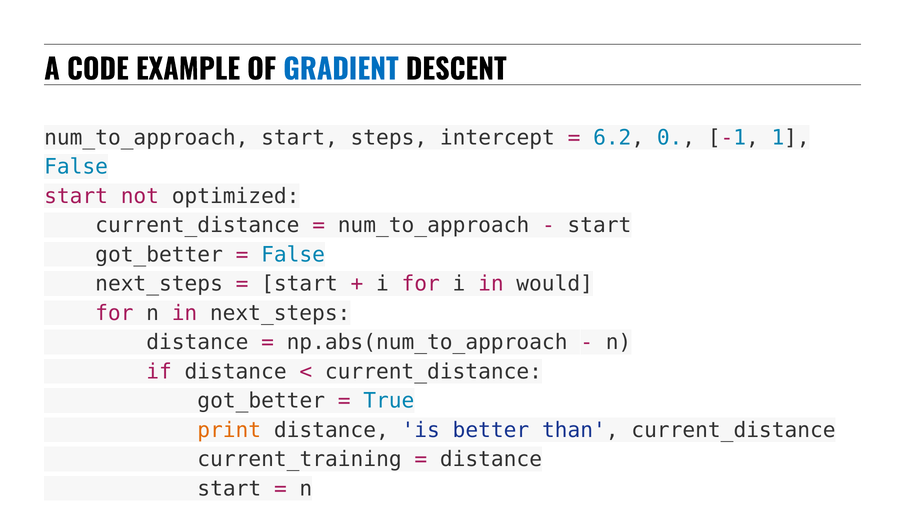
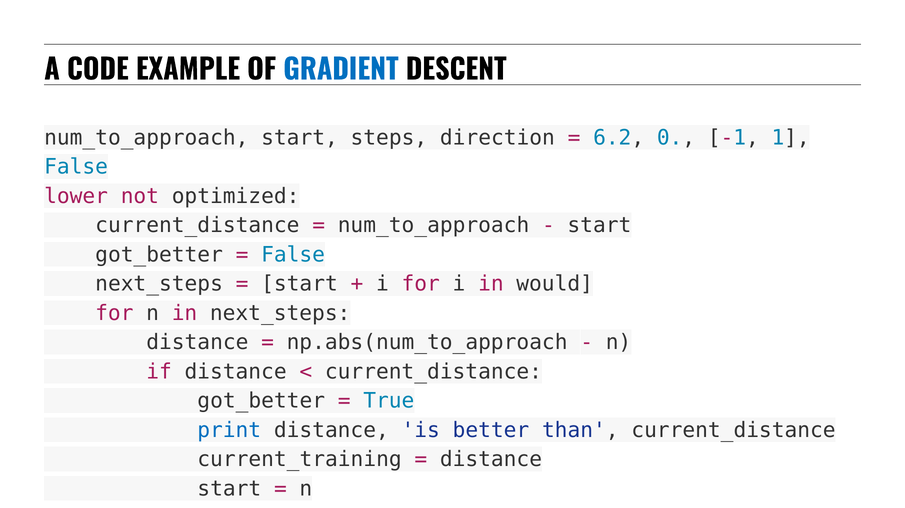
intercept: intercept -> direction
start at (76, 196): start -> lower
print colour: orange -> blue
